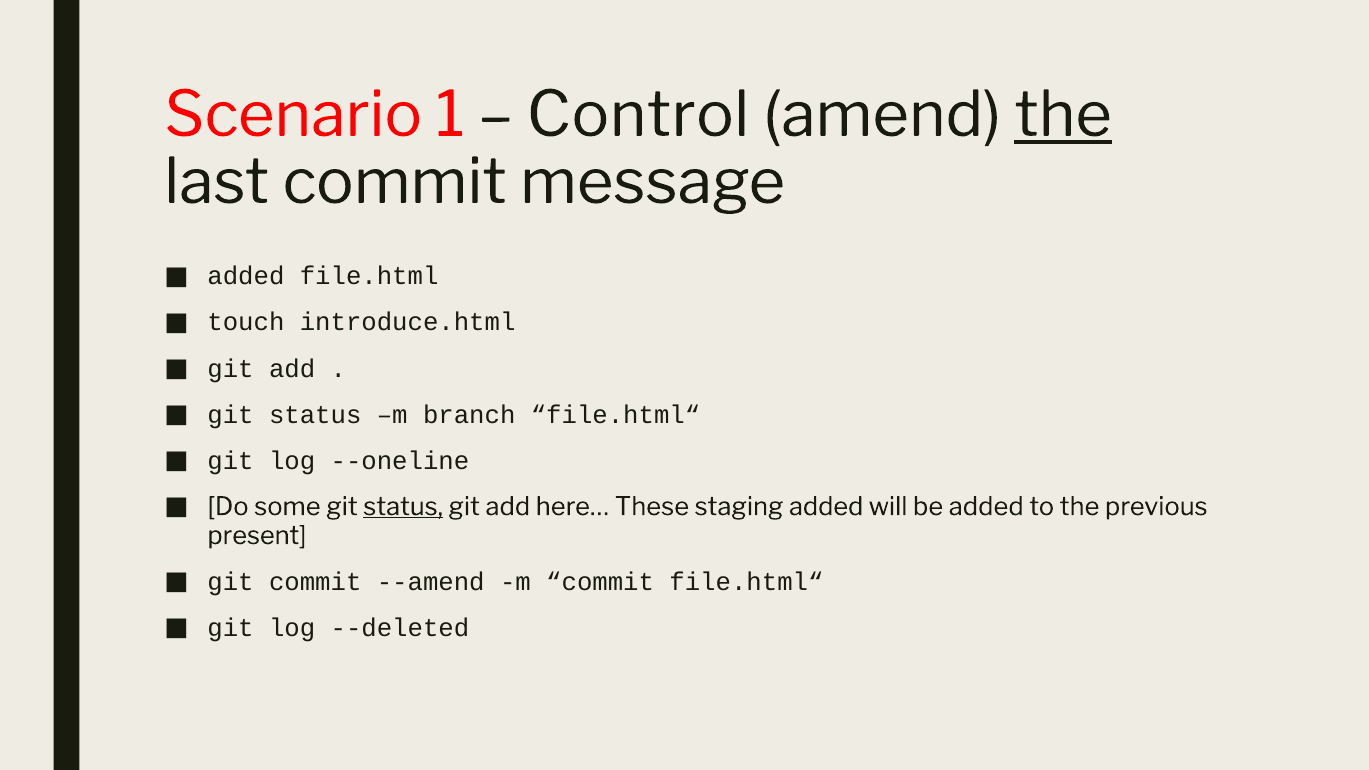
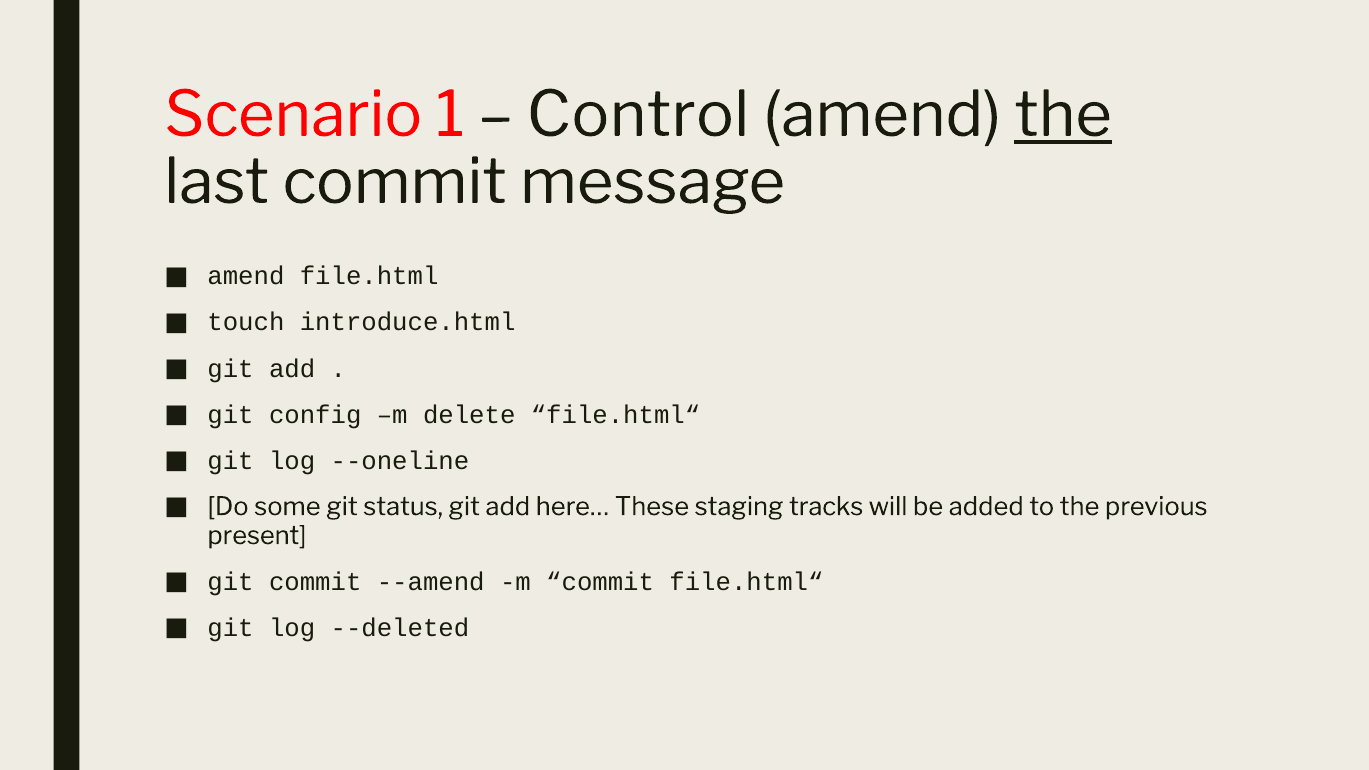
added at (246, 277): added -> amend
status at (315, 415): status -> config
branch: branch -> delete
status at (403, 507) underline: present -> none
staging added: added -> tracks
